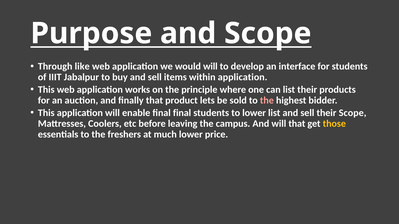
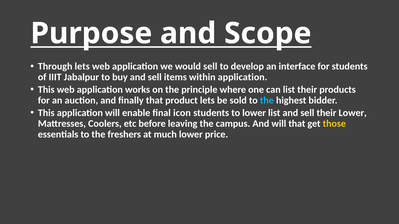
Through like: like -> lets
would will: will -> sell
the at (267, 101) colour: pink -> light blue
final final: final -> icon
their Scope: Scope -> Lower
